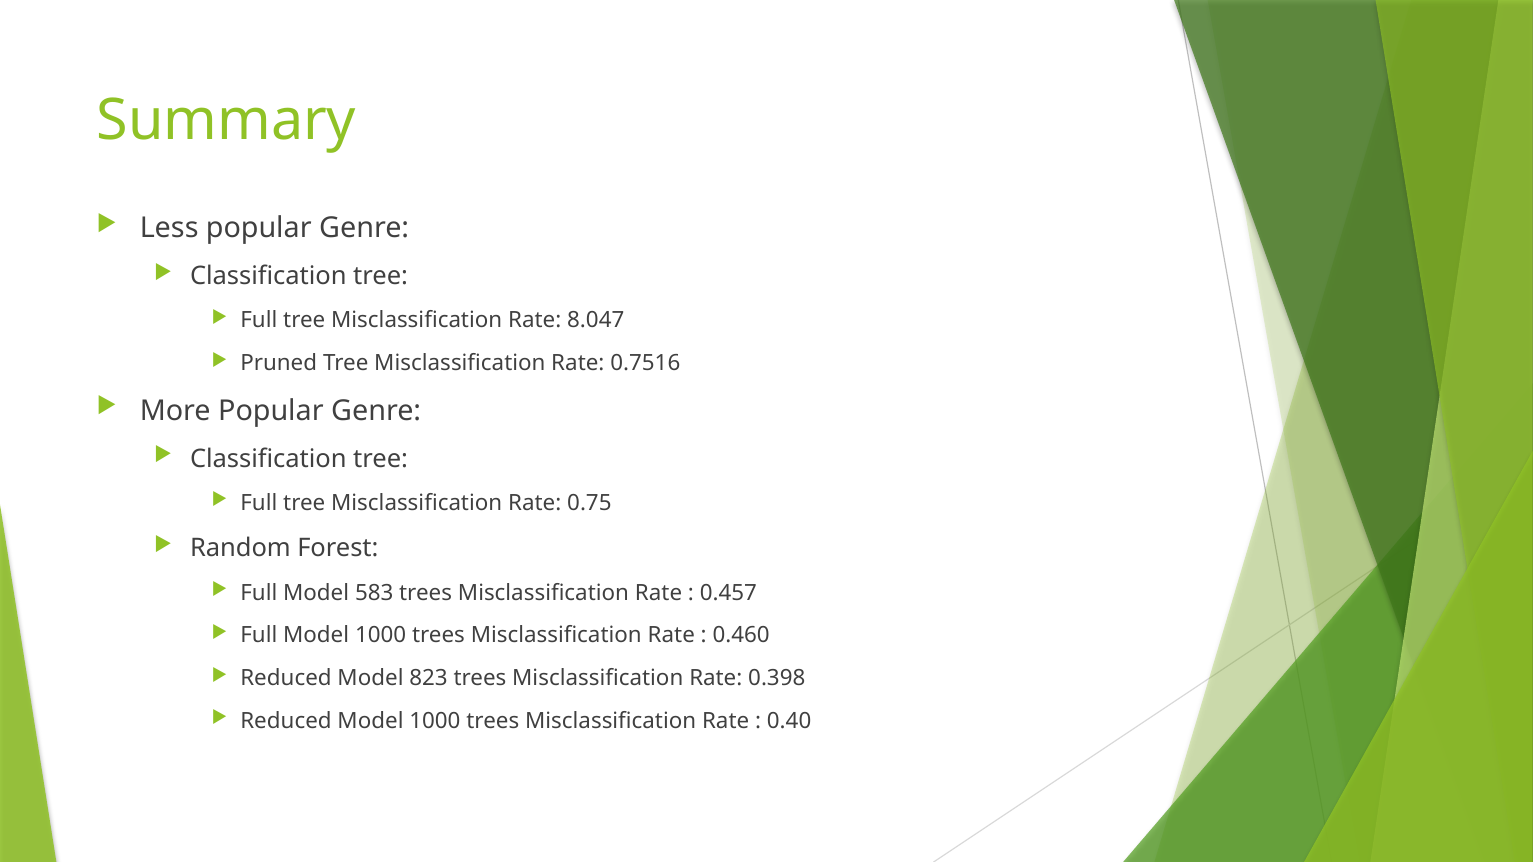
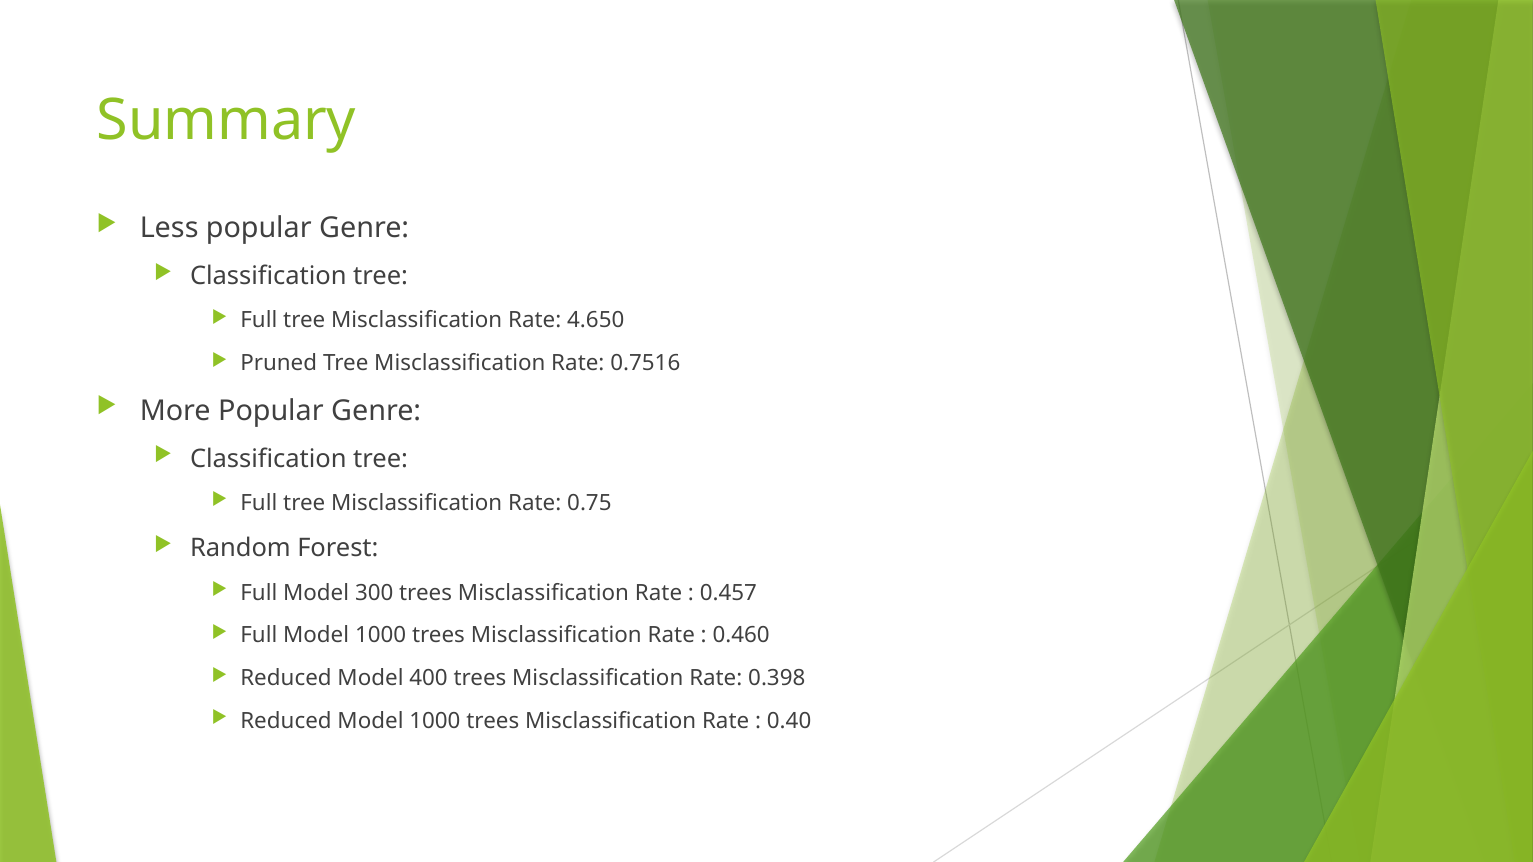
8.047: 8.047 -> 4.650
583: 583 -> 300
823: 823 -> 400
